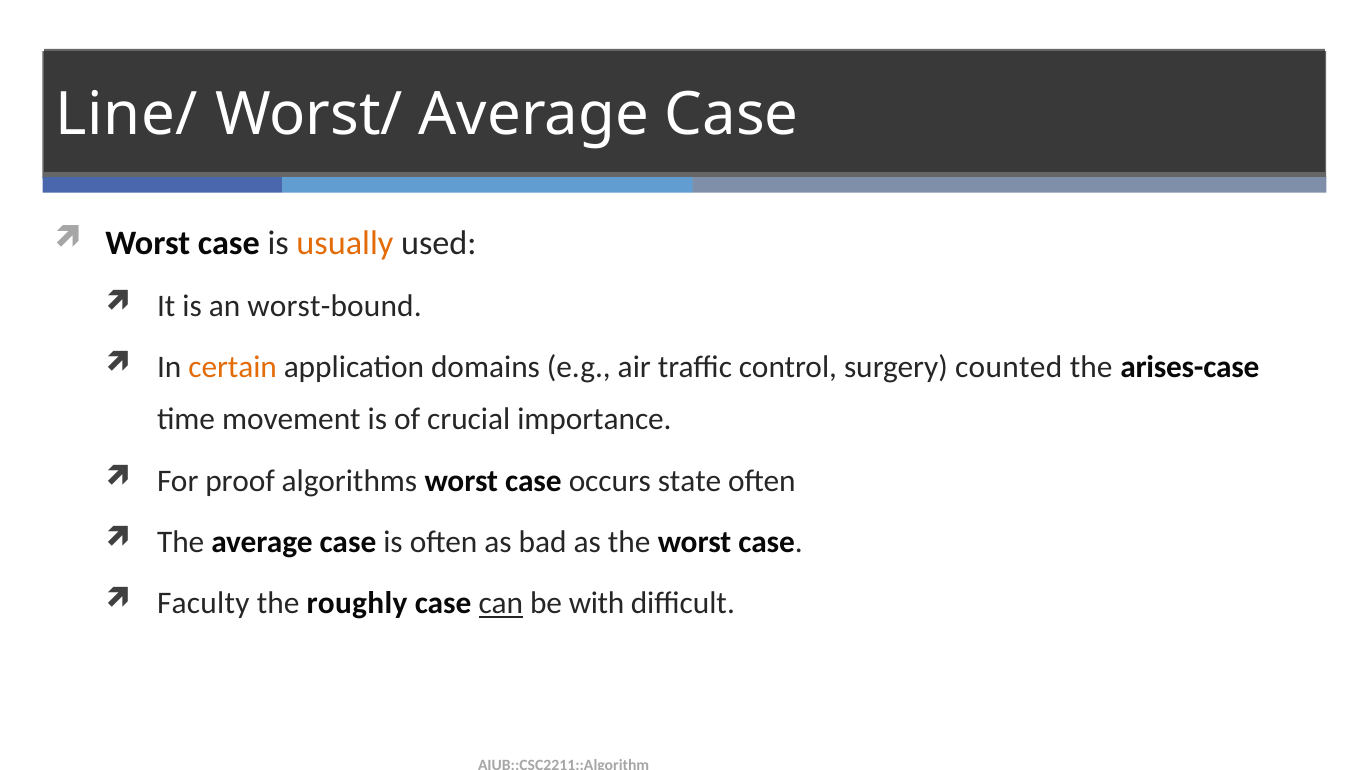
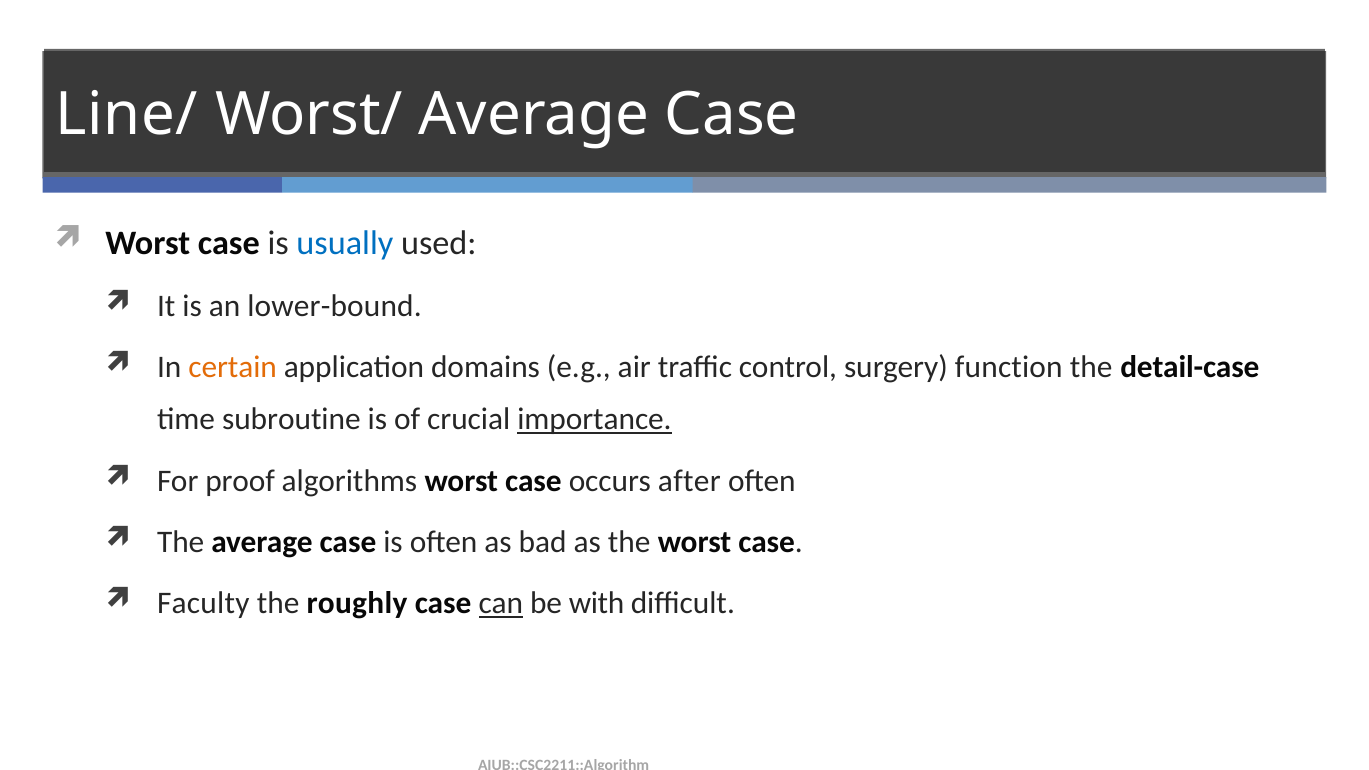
usually colour: orange -> blue
worst-bound: worst-bound -> lower-bound
counted: counted -> function
arises-case: arises-case -> detail-case
movement: movement -> subroutine
importance underline: none -> present
state: state -> after
